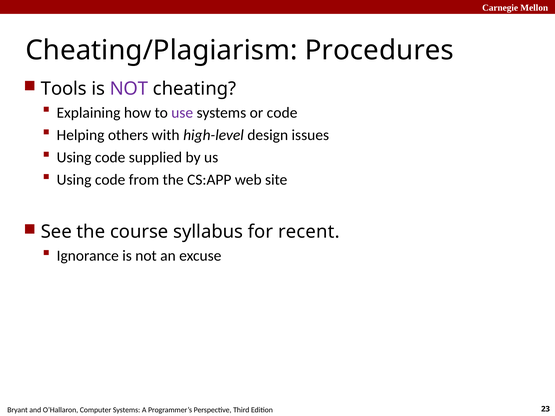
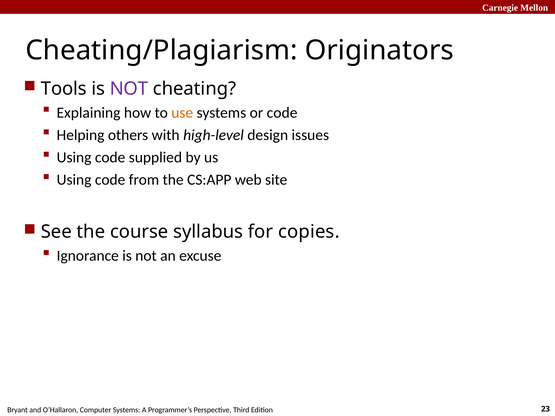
Procedures: Procedures -> Originators
use colour: purple -> orange
recent: recent -> copies
